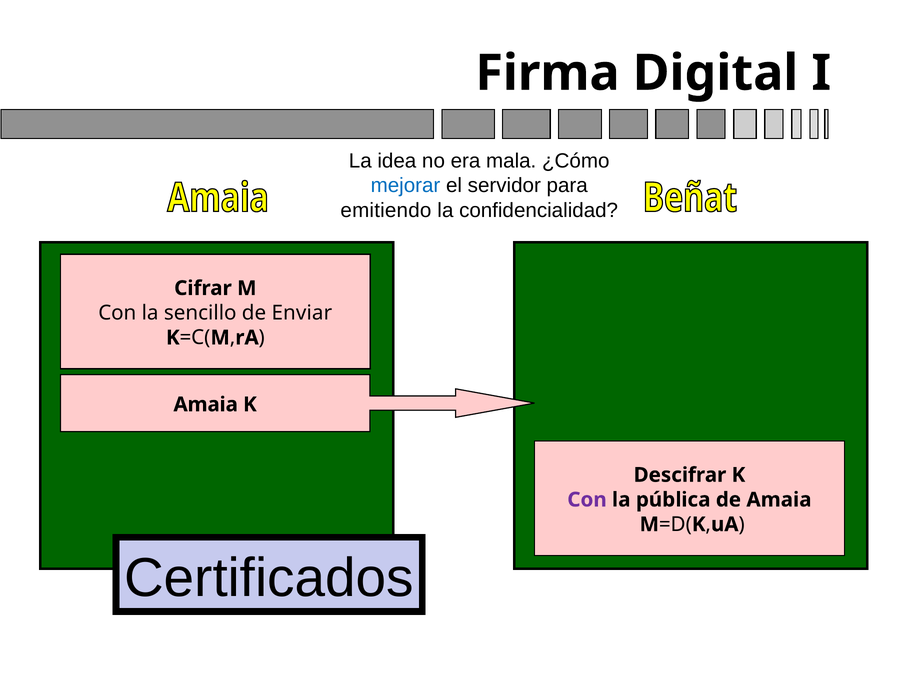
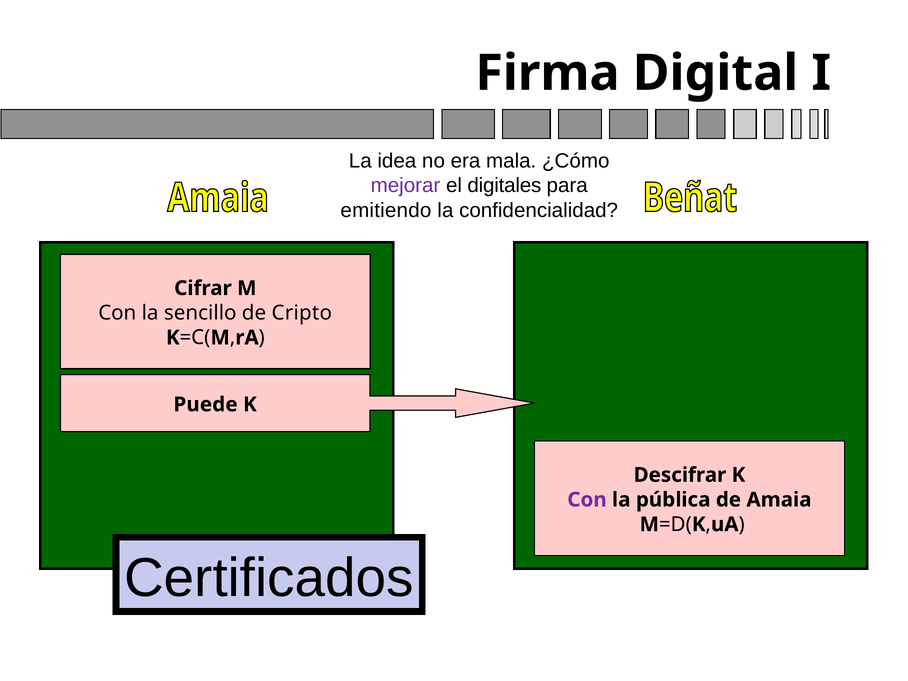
mejorar colour: blue -> purple
servidor: servidor -> digitales
Enviar: Enviar -> Cripto
Amaia at (206, 404): Amaia -> Puede
